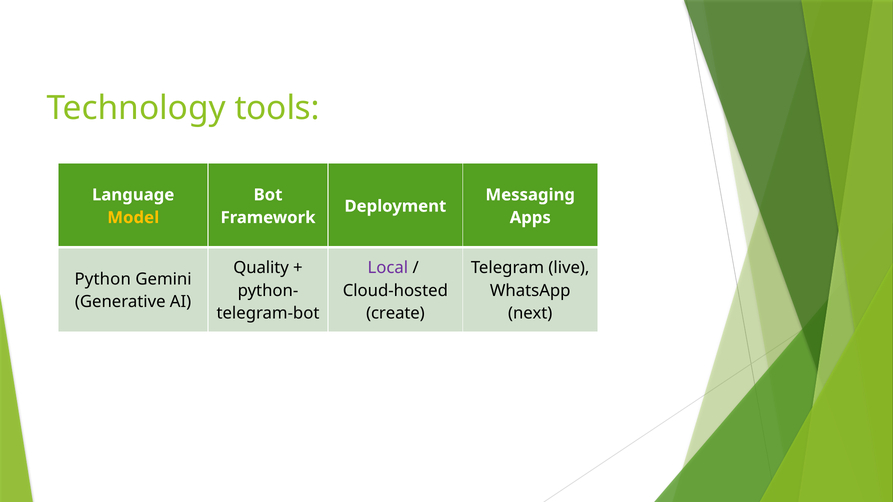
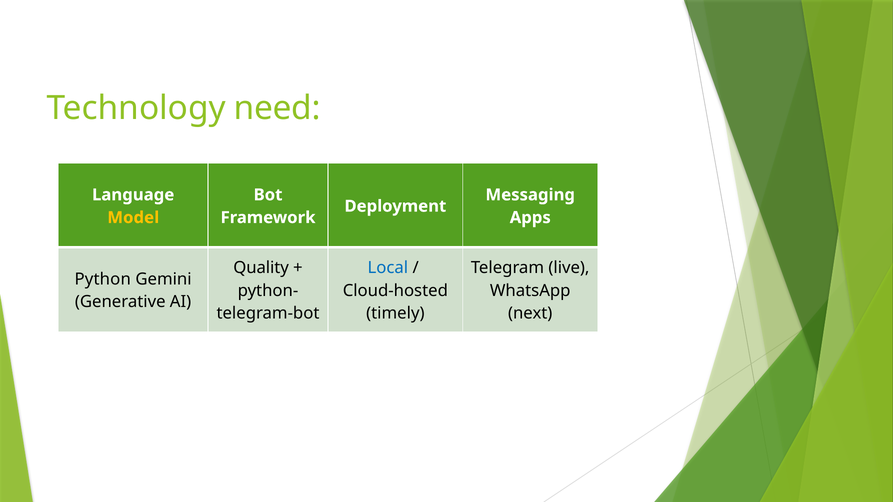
tools: tools -> need
Local colour: purple -> blue
create: create -> timely
